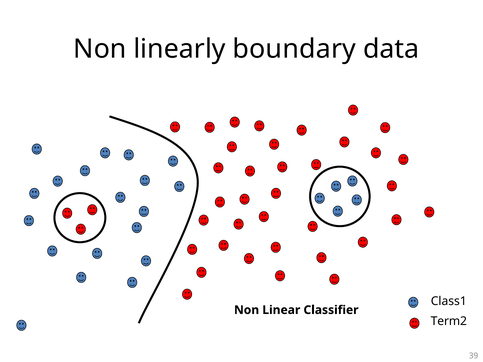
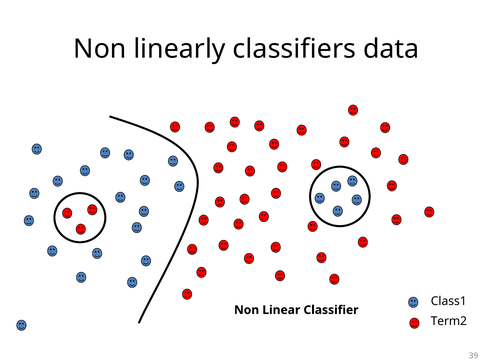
boundary: boundary -> classifiers
